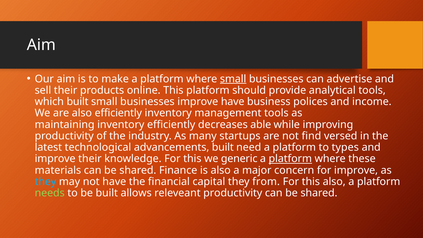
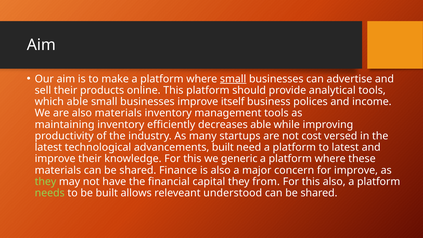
which built: built -> able
improve have: have -> itself
also efficiently: efficiently -> materials
find: find -> cost
to types: types -> latest
platform at (290, 159) underline: present -> none
they at (45, 182) colour: light blue -> light green
releveant productivity: productivity -> understood
